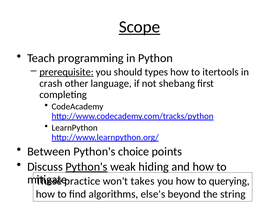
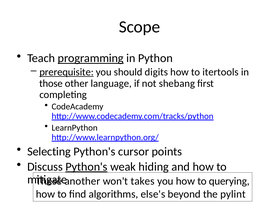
Scope underline: present -> none
programming underline: none -> present
types: types -> digits
crash: crash -> those
Between: Between -> Selecting
choice: choice -> cursor
practice: practice -> another
string: string -> pylint
